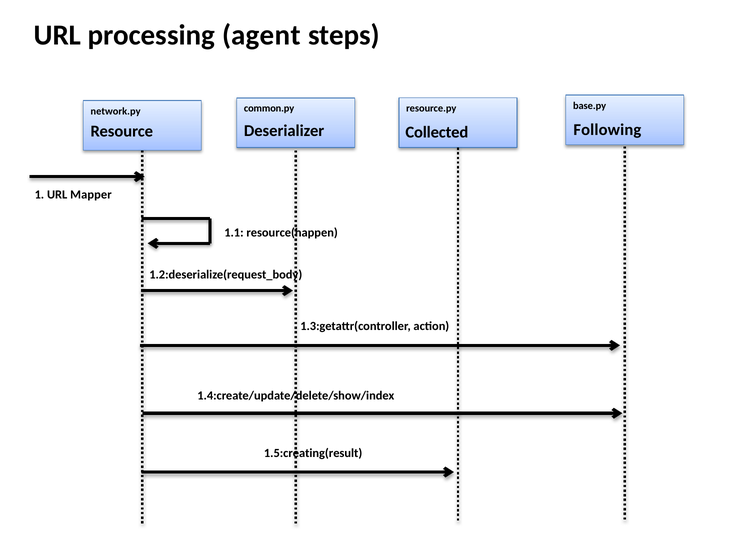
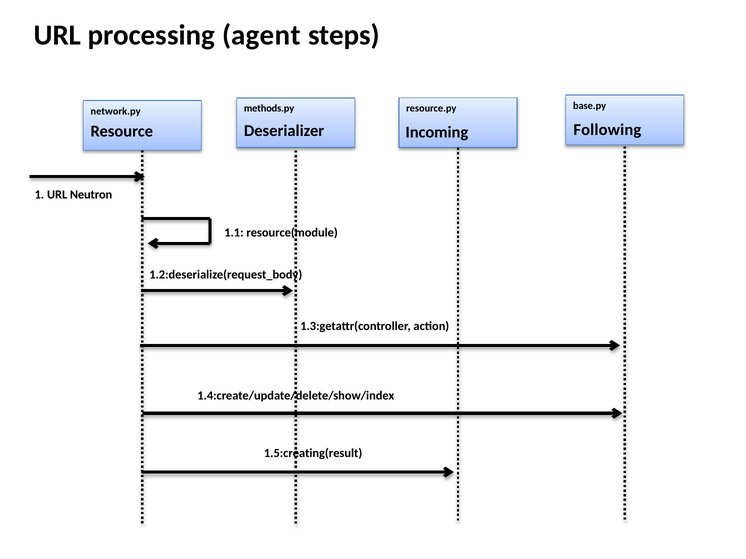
common.py: common.py -> methods.py
Collected: Collected -> Incoming
Mapper: Mapper -> Neutron
resource(happen: resource(happen -> resource(module
